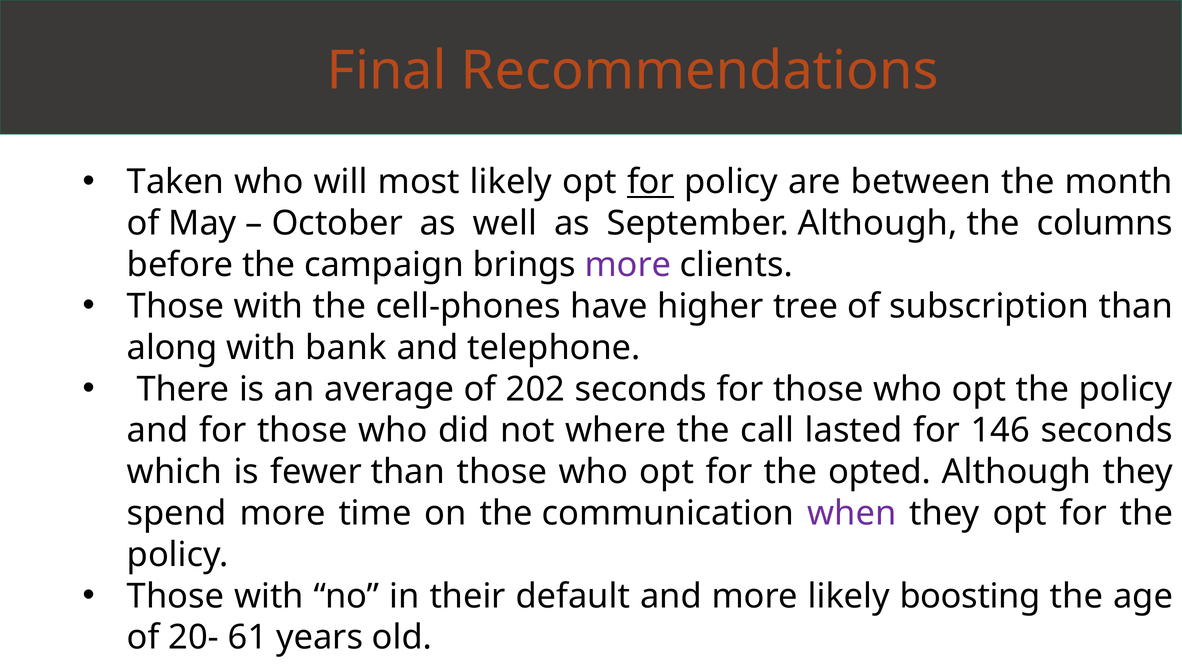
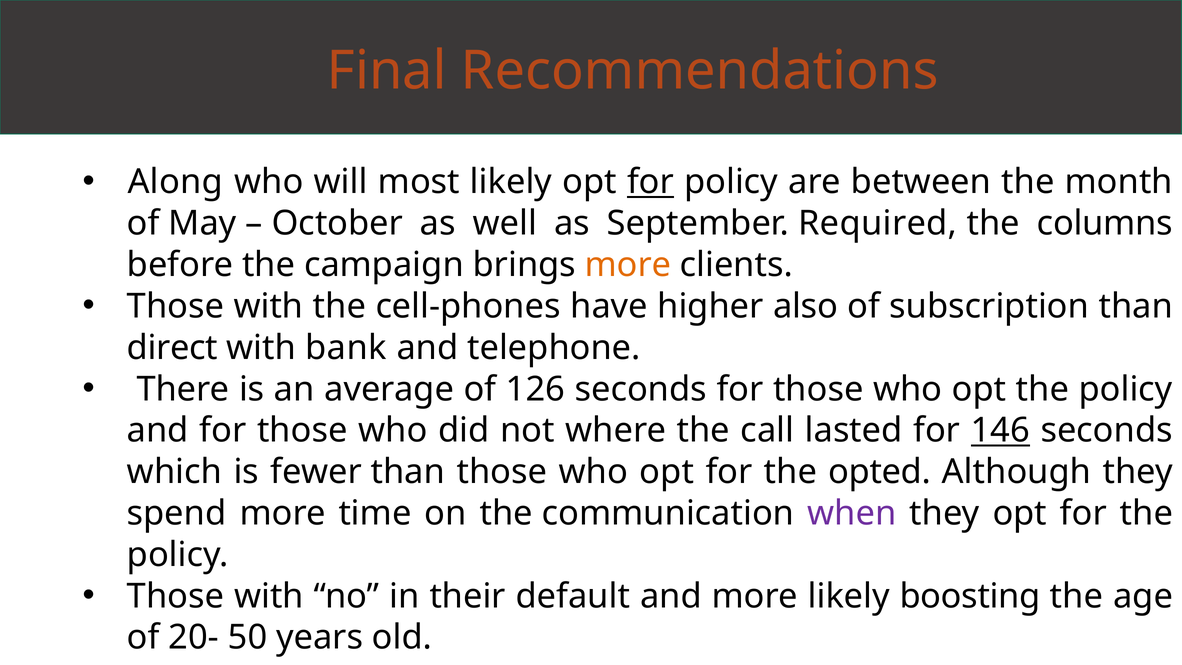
Taken: Taken -> Along
September Although: Although -> Required
more at (628, 265) colour: purple -> orange
tree: tree -> also
along: along -> direct
202: 202 -> 126
146 underline: none -> present
61: 61 -> 50
